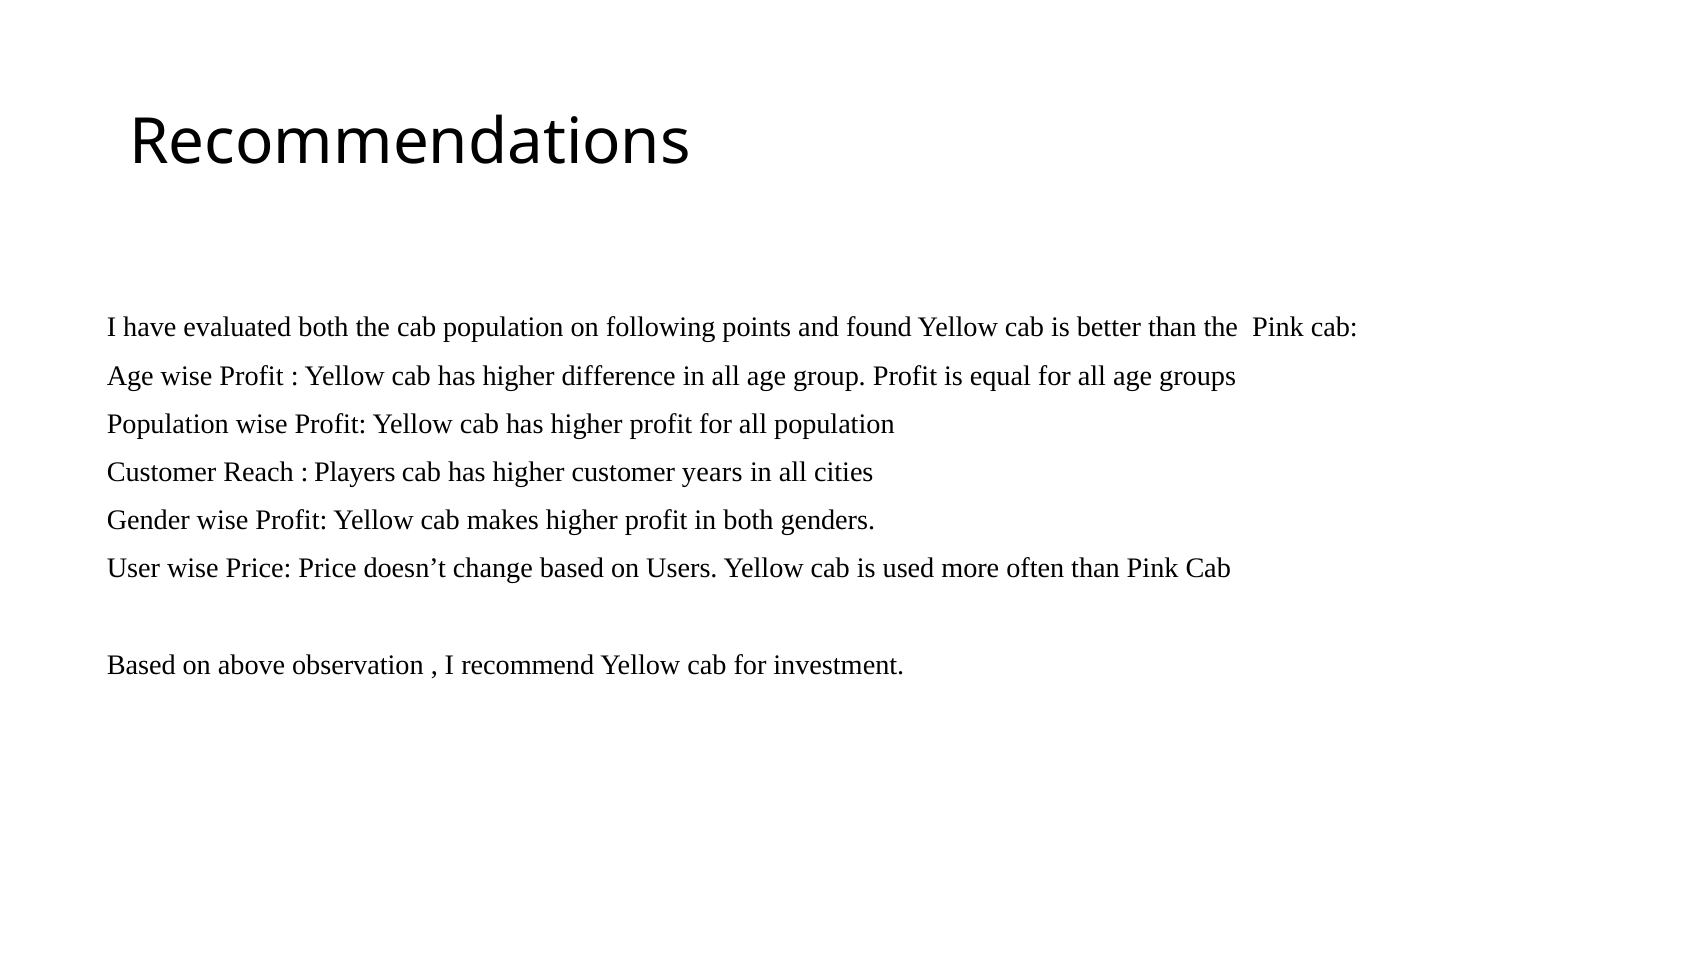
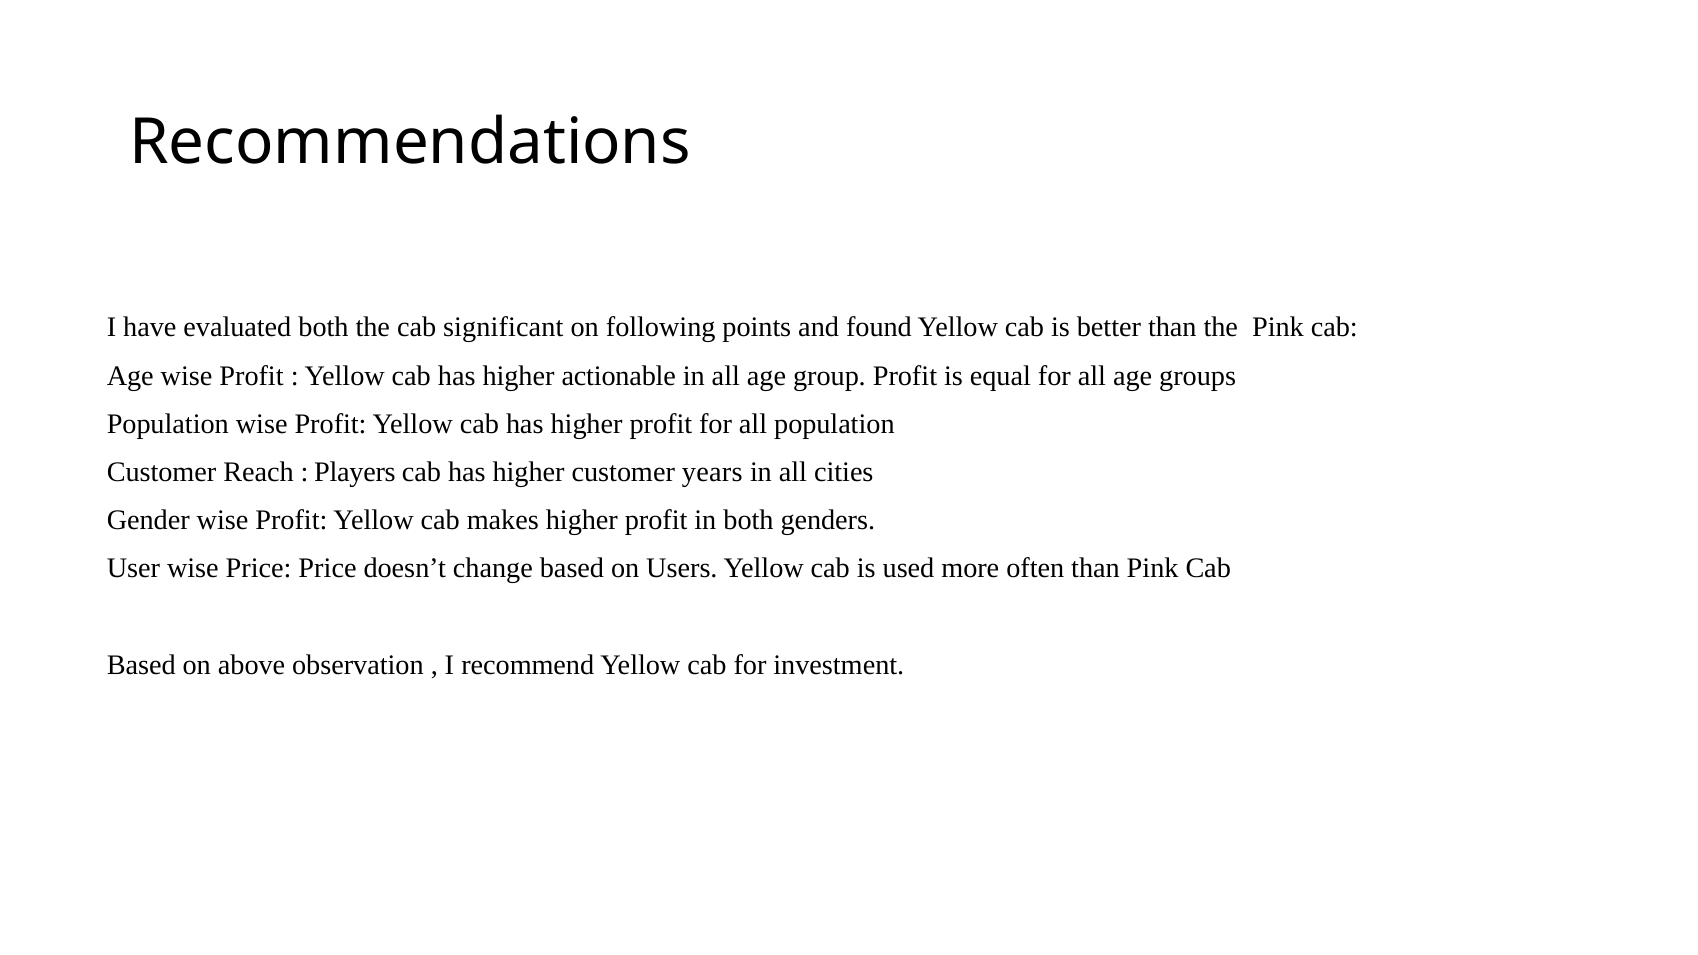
cab population: population -> significant
difference: difference -> actionable
